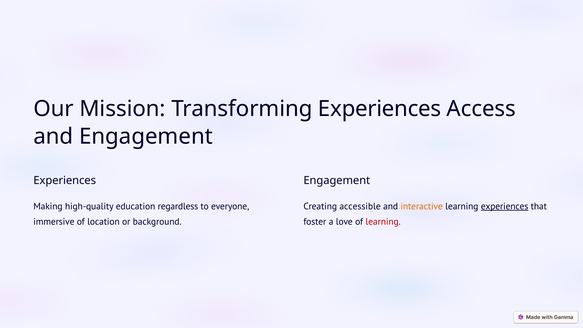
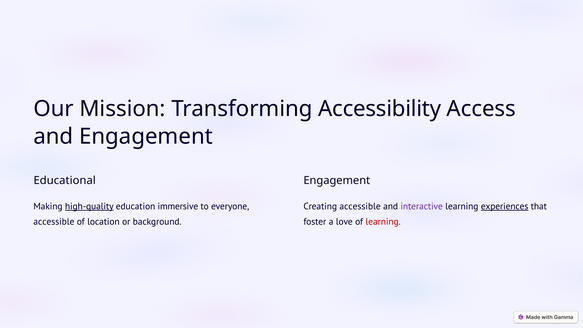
Transforming Experiences: Experiences -> Accessibility
Experiences at (65, 181): Experiences -> Educational
high-quality underline: none -> present
regardless: regardless -> immersive
interactive colour: orange -> purple
immersive at (54, 222): immersive -> accessible
